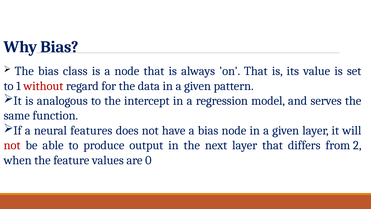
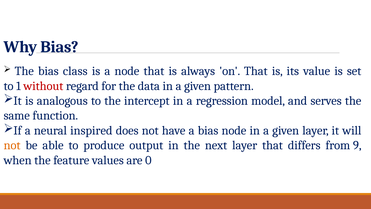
features: features -> inspired
not at (12, 145) colour: red -> orange
2: 2 -> 9
